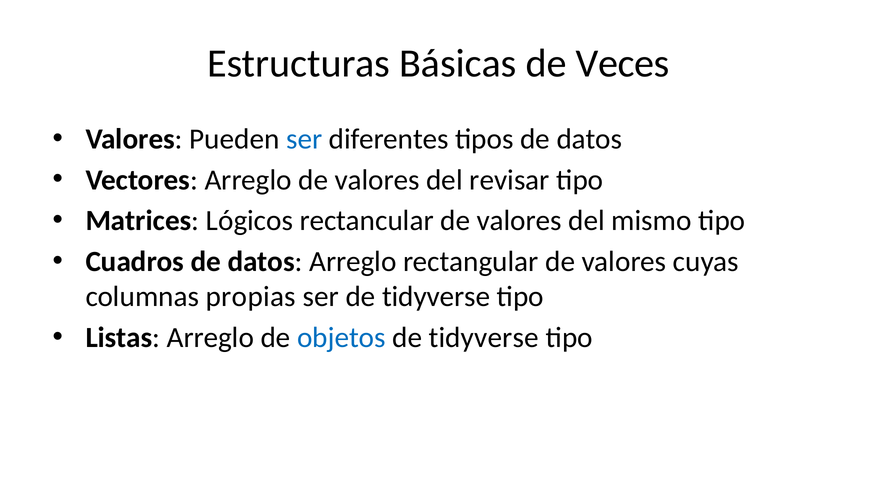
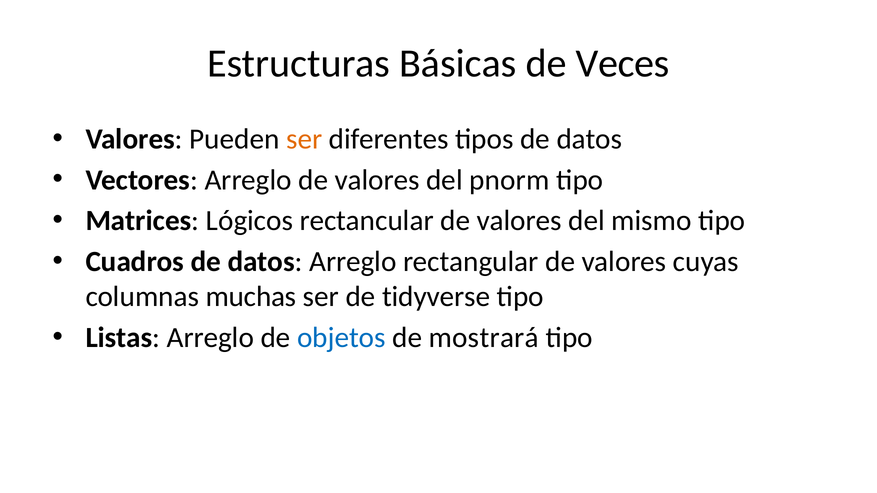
ser at (304, 139) colour: blue -> orange
revisar: revisar -> pnorm
propias: propias -> muchas
tidyverse at (484, 338): tidyverse -> mostrará
